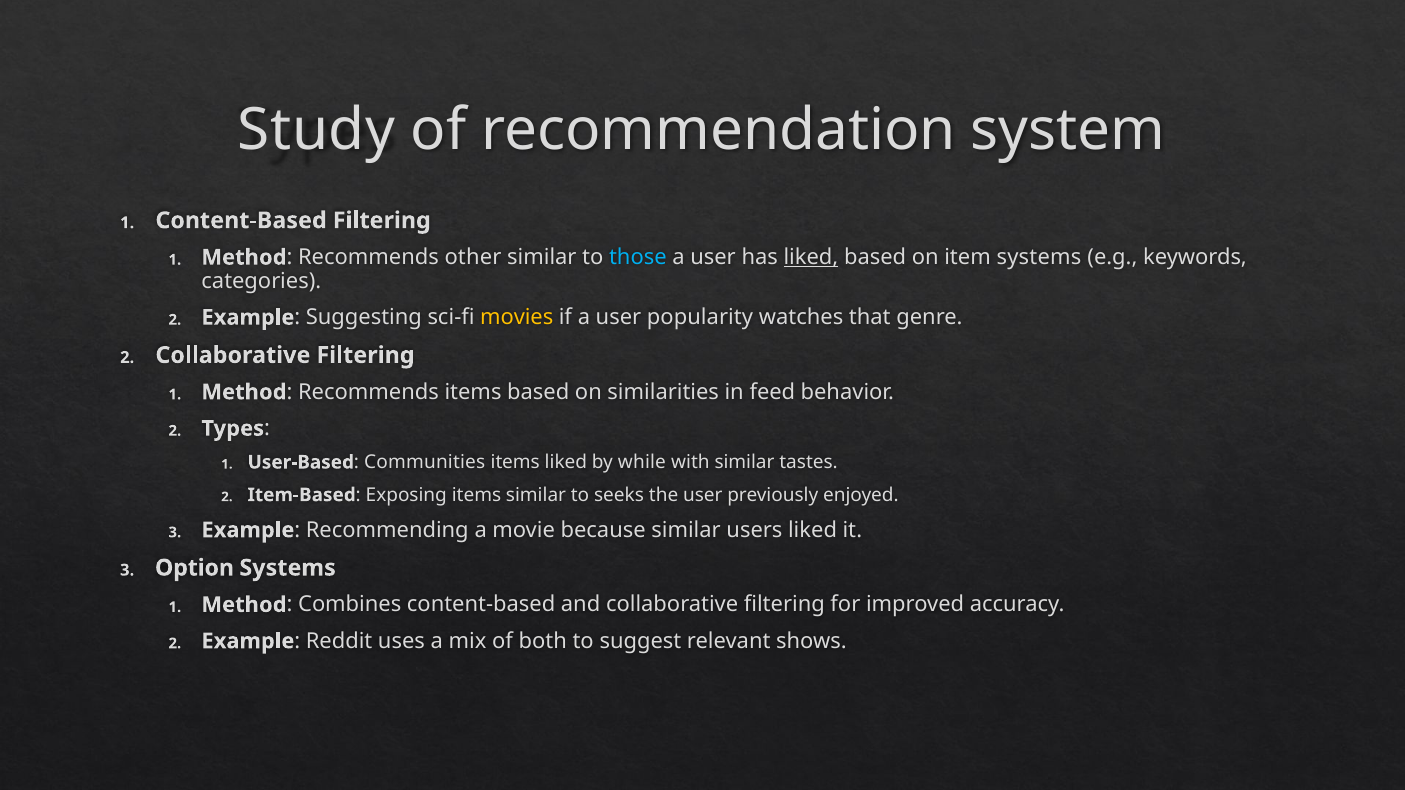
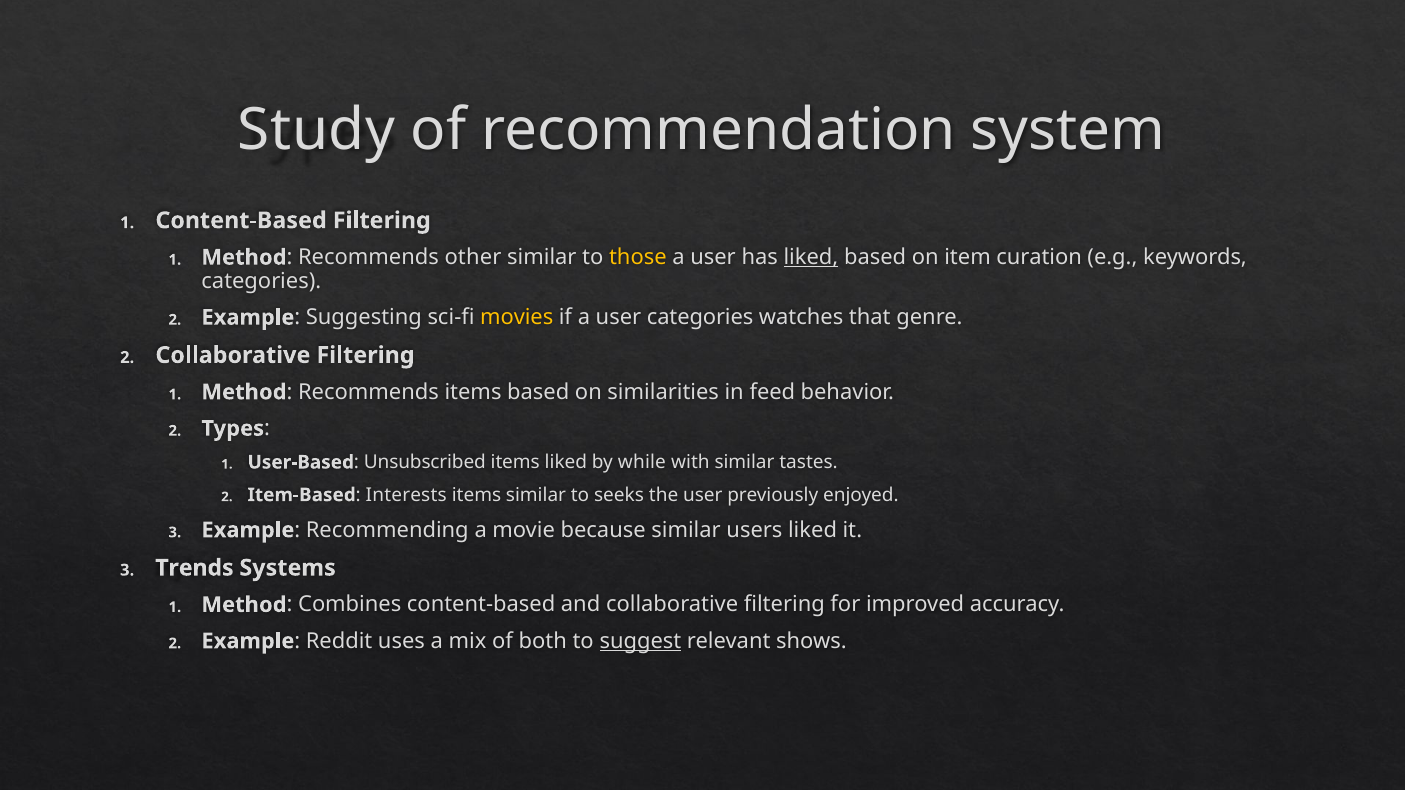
those colour: light blue -> yellow
item systems: systems -> curation
user popularity: popularity -> categories
Communities: Communities -> Unsubscribed
Exposing: Exposing -> Interests
Option: Option -> Trends
suggest underline: none -> present
